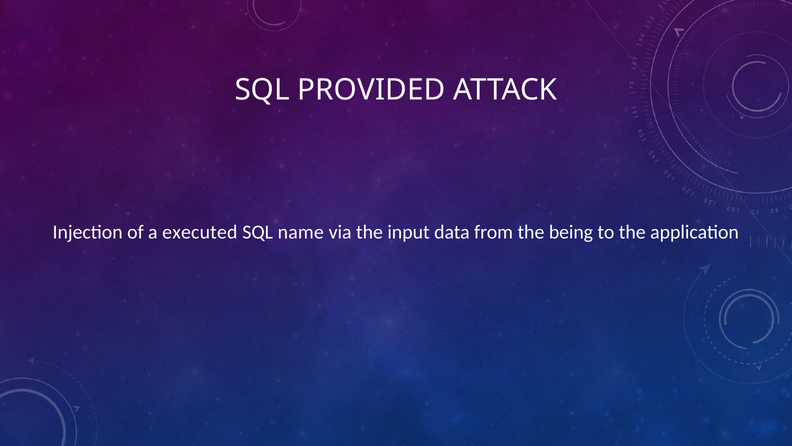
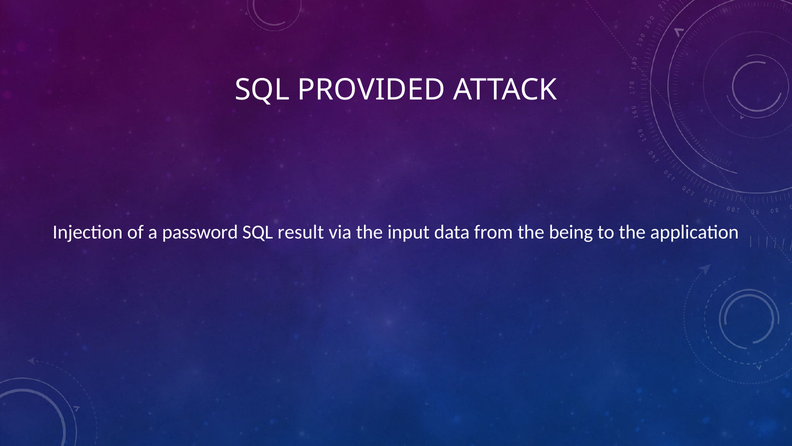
executed: executed -> password
name: name -> result
